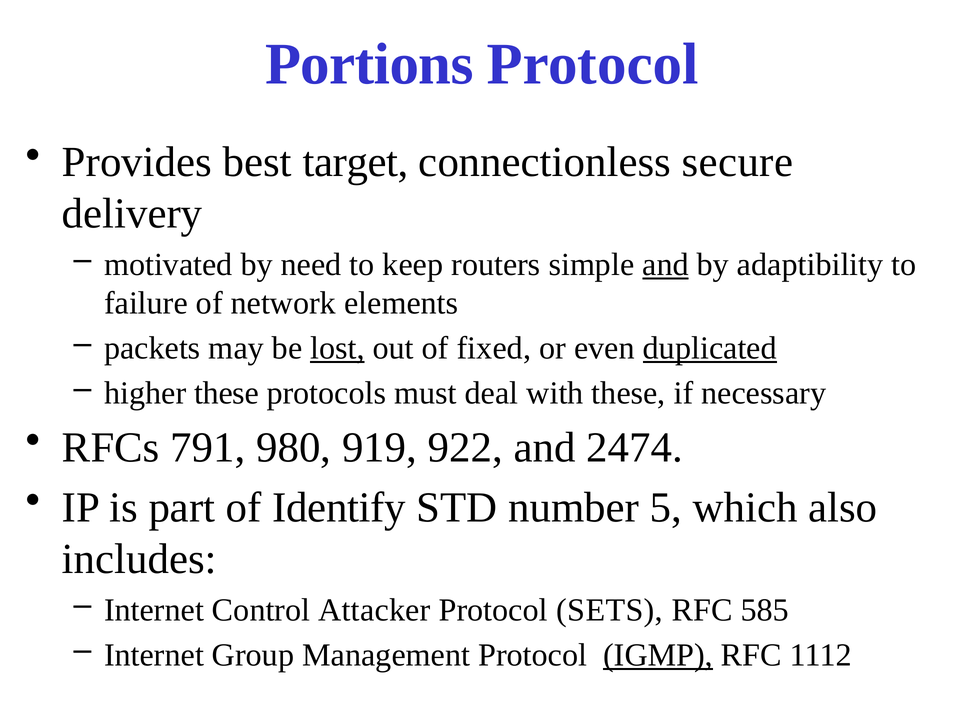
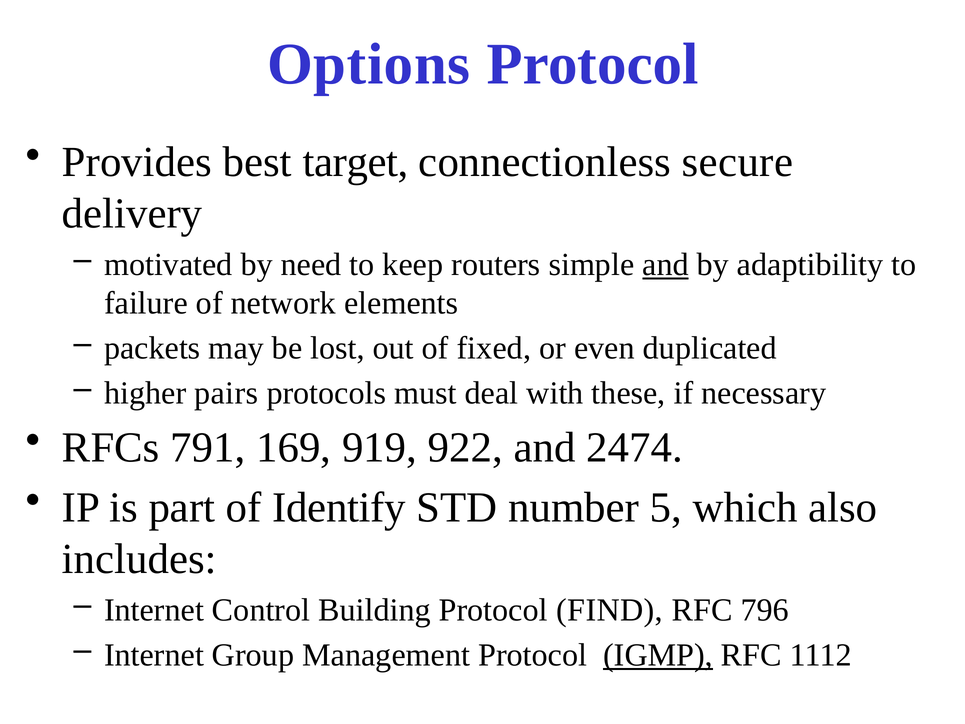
Portions: Portions -> Options
lost underline: present -> none
duplicated underline: present -> none
higher these: these -> pairs
980: 980 -> 169
Attacker: Attacker -> Building
SETS: SETS -> FIND
585: 585 -> 796
